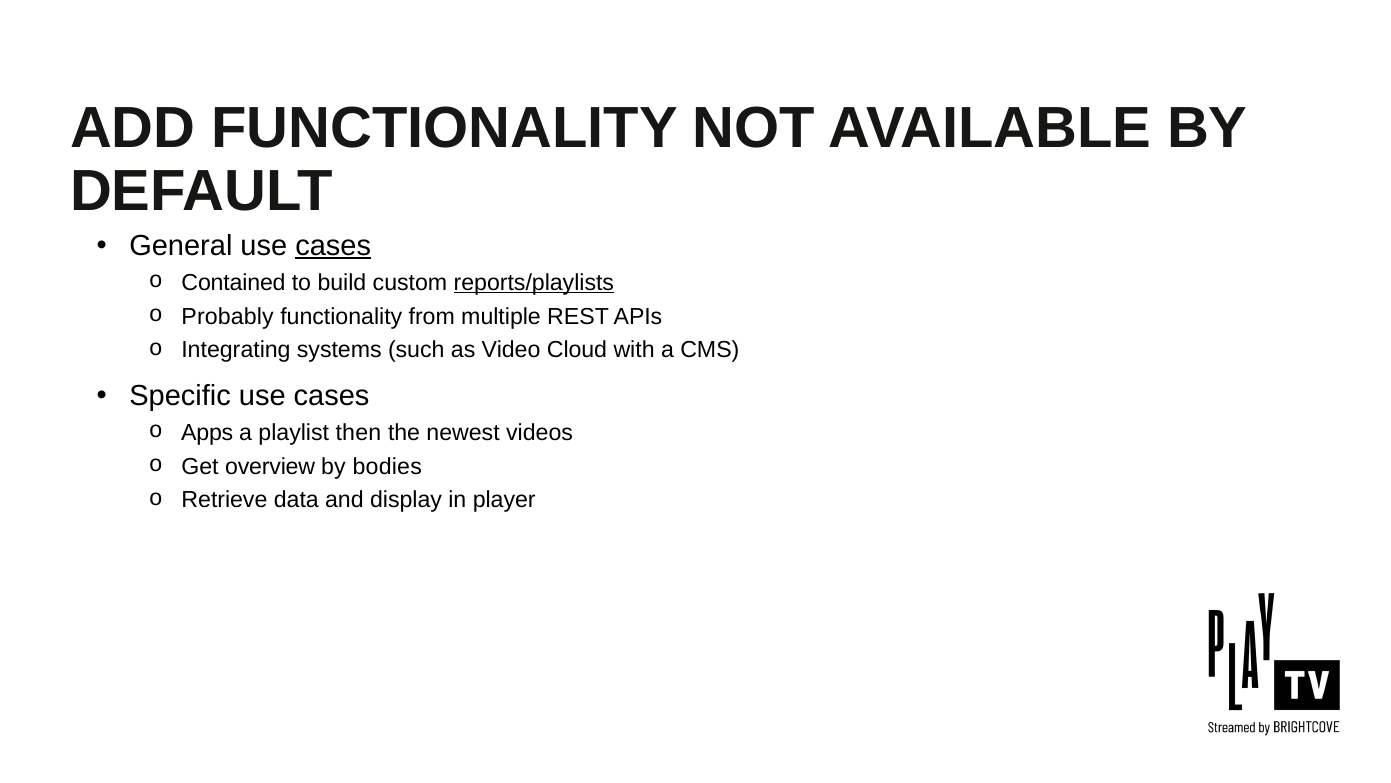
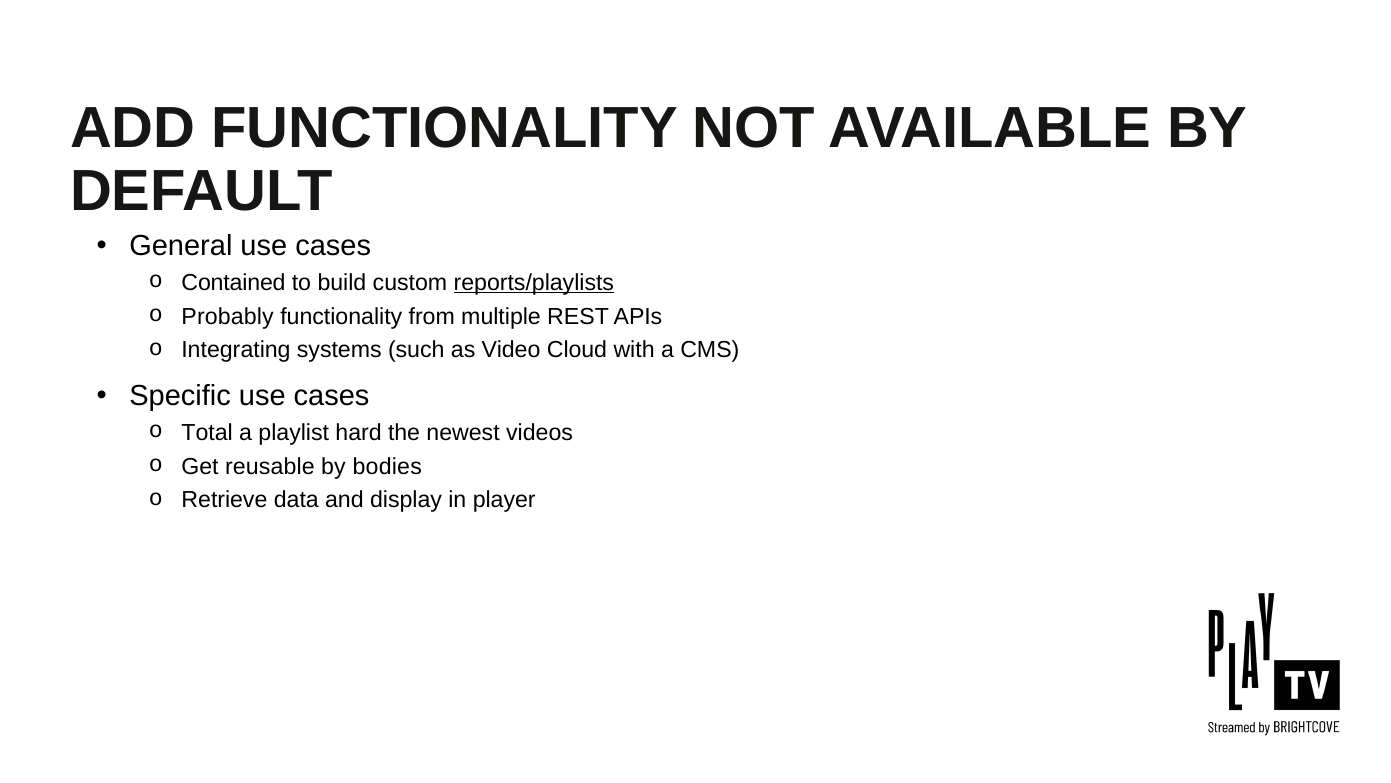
cases at (333, 246) underline: present -> none
Apps: Apps -> Total
then: then -> hard
overview: overview -> reusable
